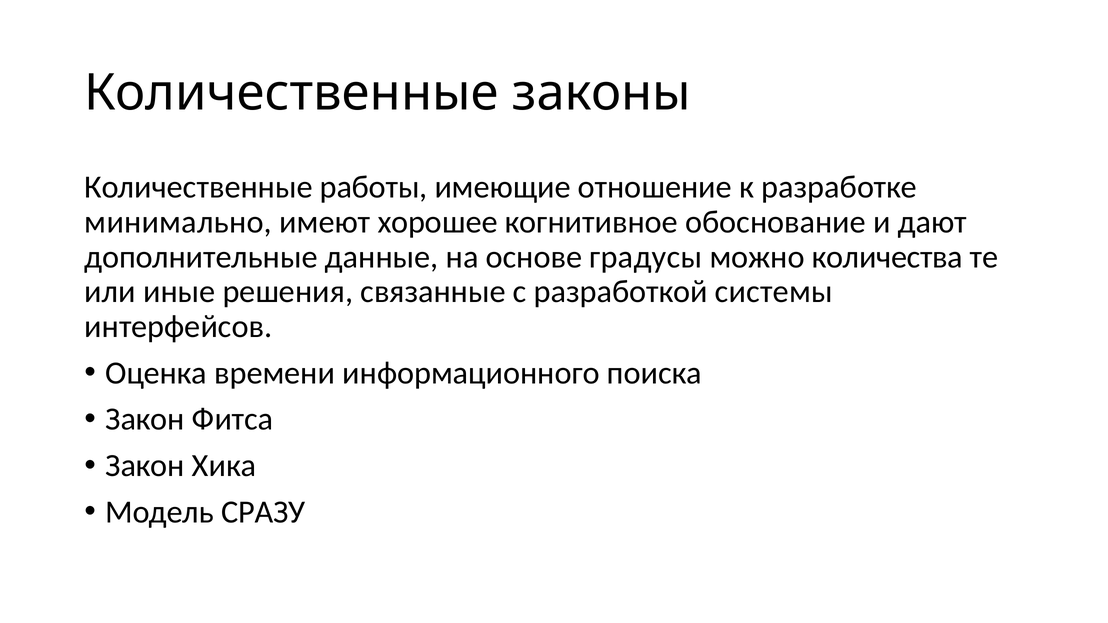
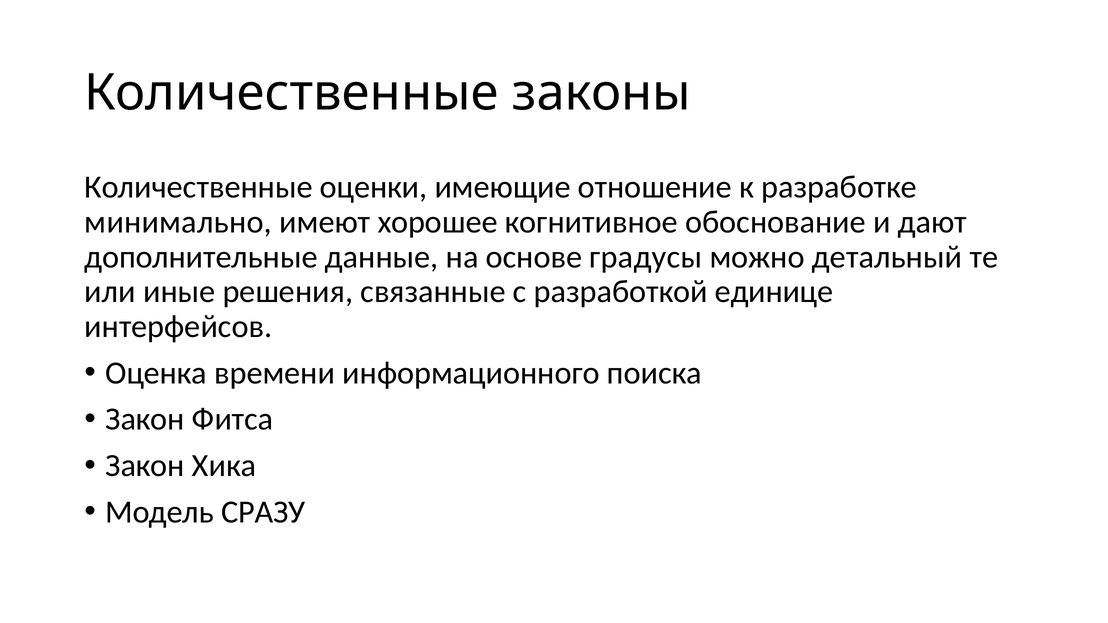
работы: работы -> оценки
количества: количества -> детальный
системы: системы -> единице
